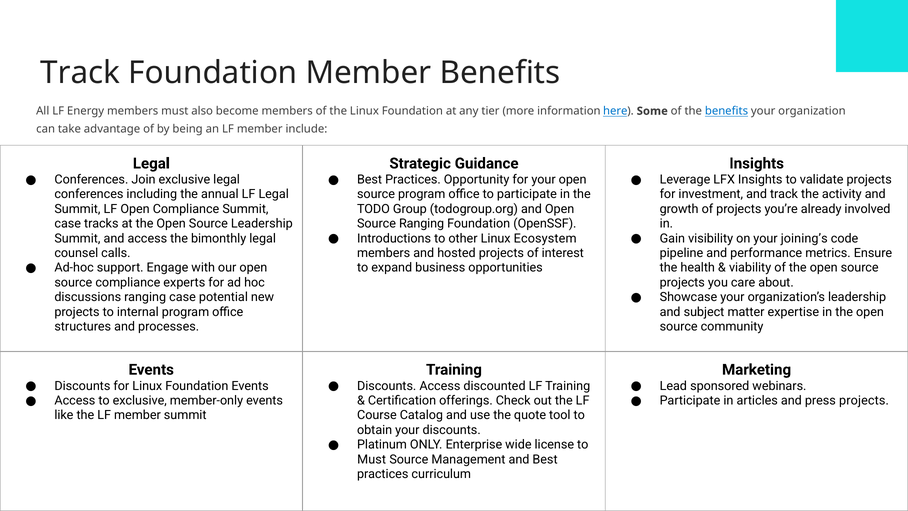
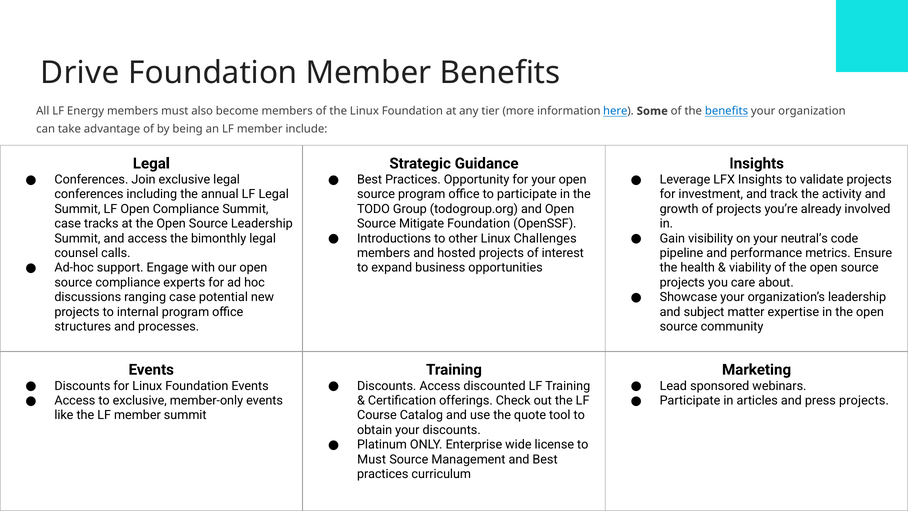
Track at (80, 73): Track -> Drive
Source Ranging: Ranging -> Mitigate
Ecosystem: Ecosystem -> Challenges
joining’s: joining’s -> neutral’s
